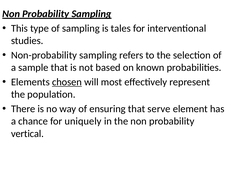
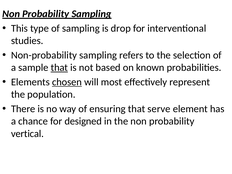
tales: tales -> drop
that at (59, 68) underline: none -> present
uniquely: uniquely -> designed
